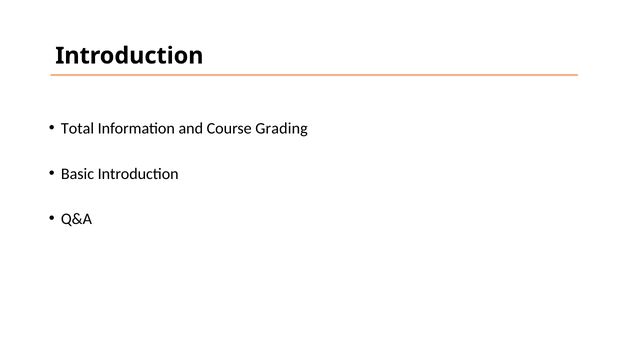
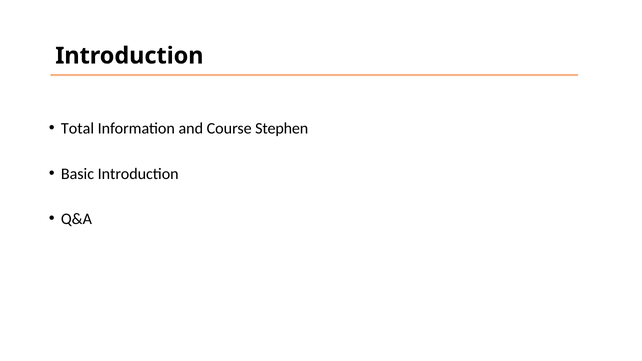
Grading: Grading -> Stephen
